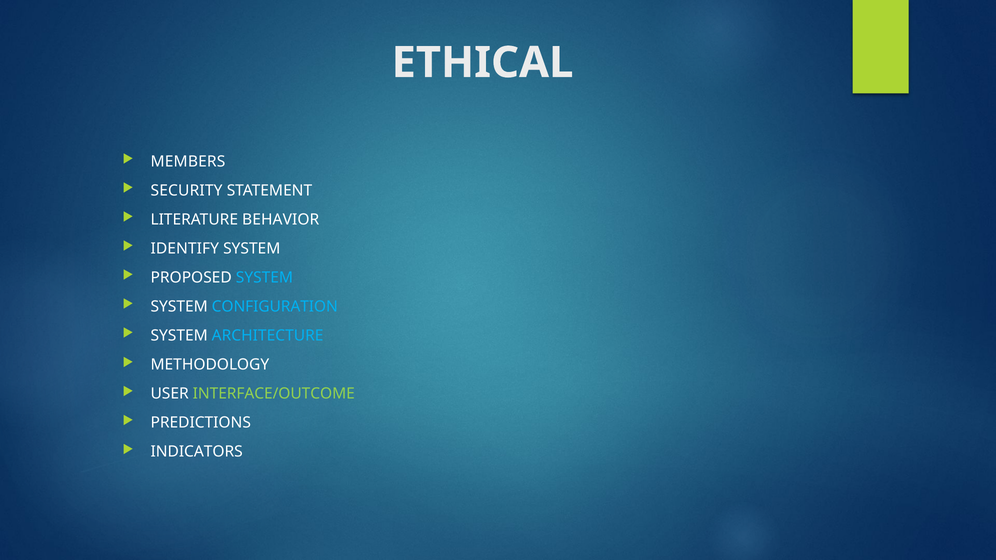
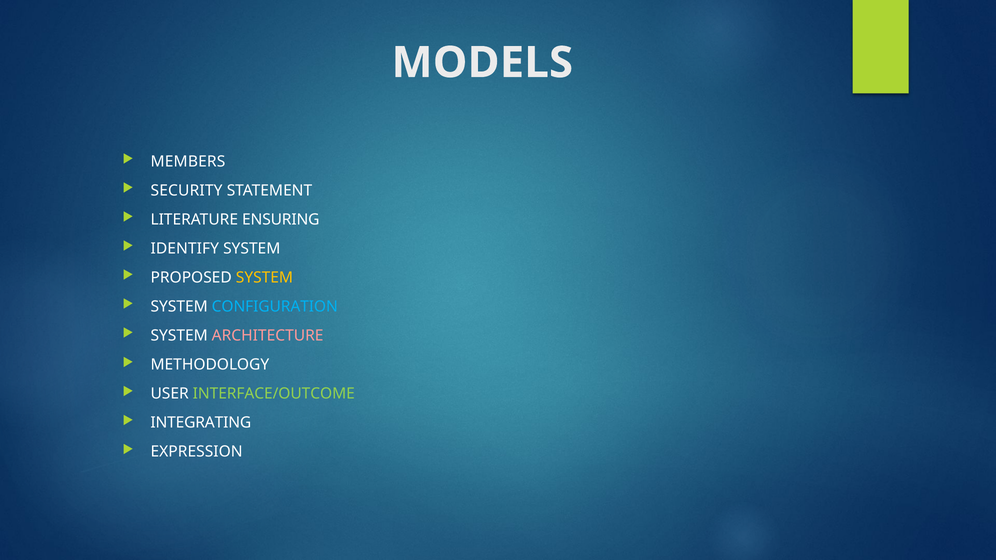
ETHICAL: ETHICAL -> MODELS
BEHAVIOR: BEHAVIOR -> ENSURING
SYSTEM at (264, 278) colour: light blue -> yellow
ARCHITECTURE colour: light blue -> pink
PREDICTIONS: PREDICTIONS -> INTEGRATING
INDICATORS: INDICATORS -> EXPRESSION
